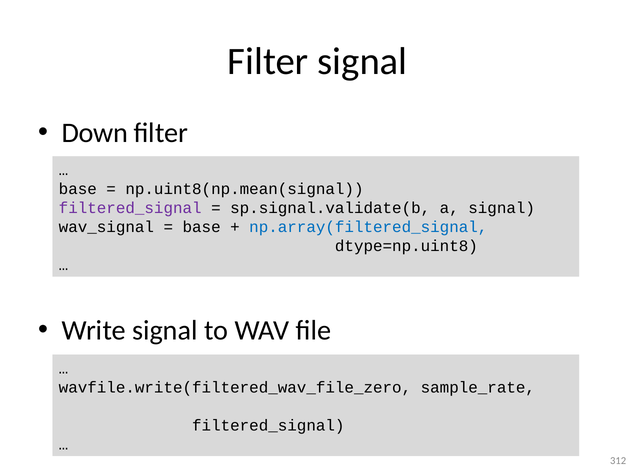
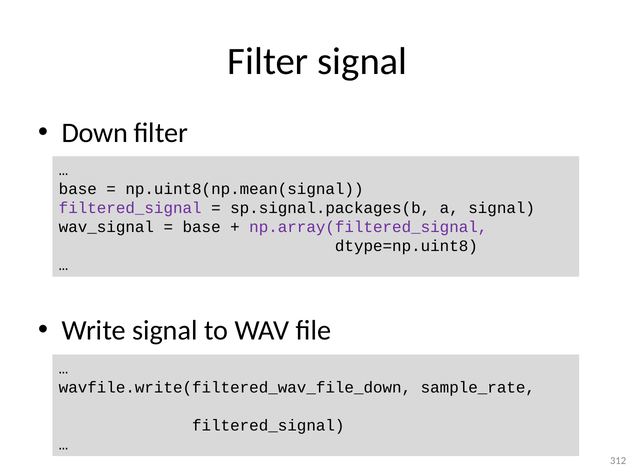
sp.signal.validate(b: sp.signal.validate(b -> sp.signal.packages(b
np.array(filtered_signal colour: blue -> purple
wavfile.write(filtered_wav_file_zero: wavfile.write(filtered_wav_file_zero -> wavfile.write(filtered_wav_file_down
